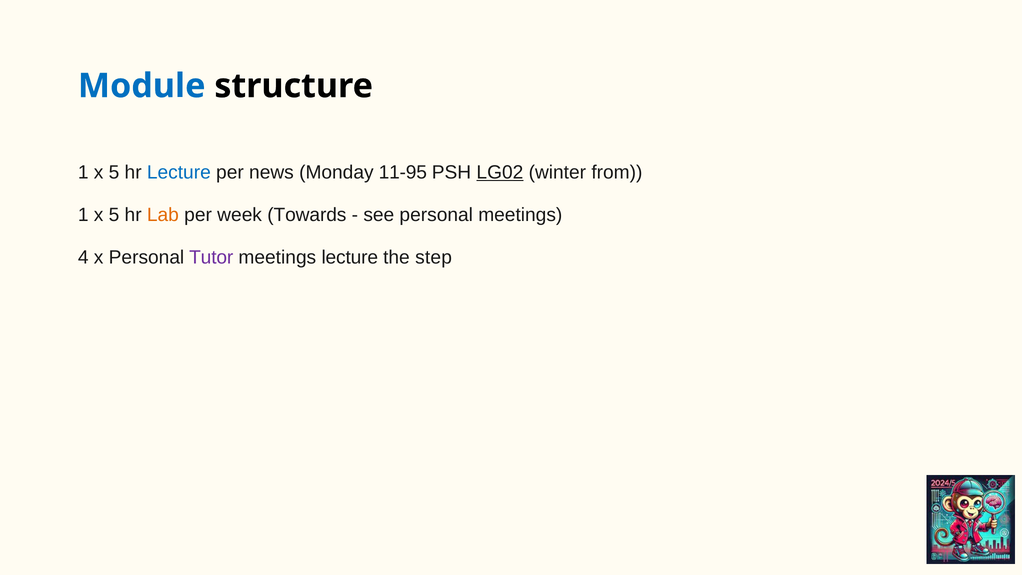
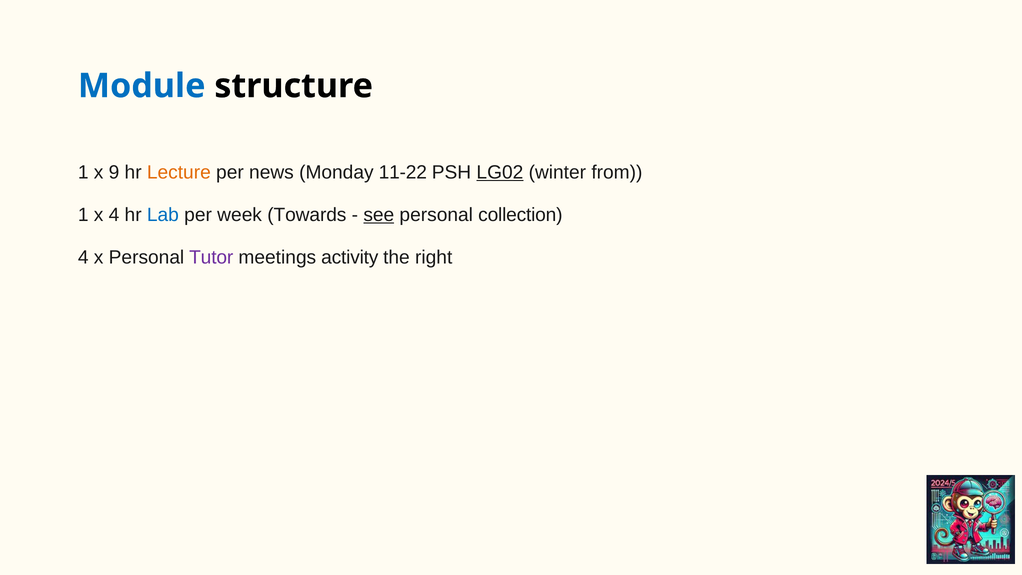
5 at (114, 172): 5 -> 9
Lecture at (179, 172) colour: blue -> orange
11-95: 11-95 -> 11-22
5 at (114, 215): 5 -> 4
Lab colour: orange -> blue
see underline: none -> present
personal meetings: meetings -> collection
meetings lecture: lecture -> activity
step: step -> right
